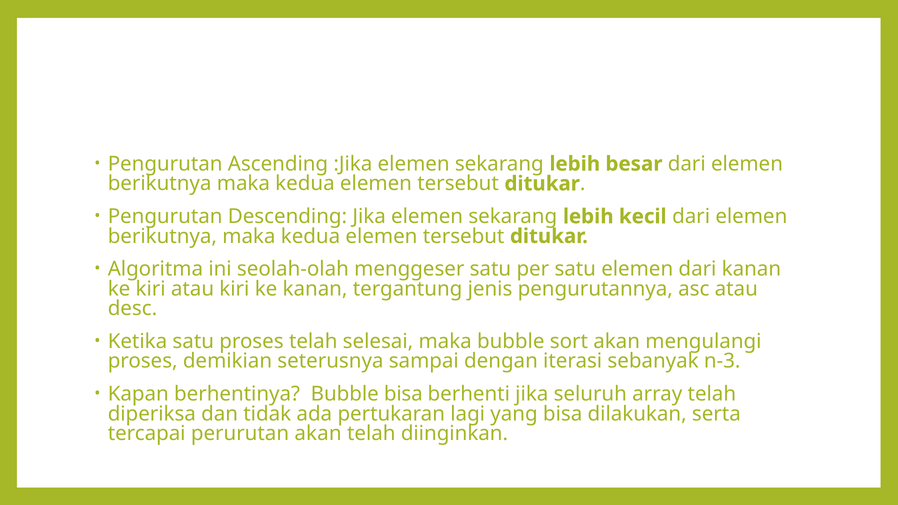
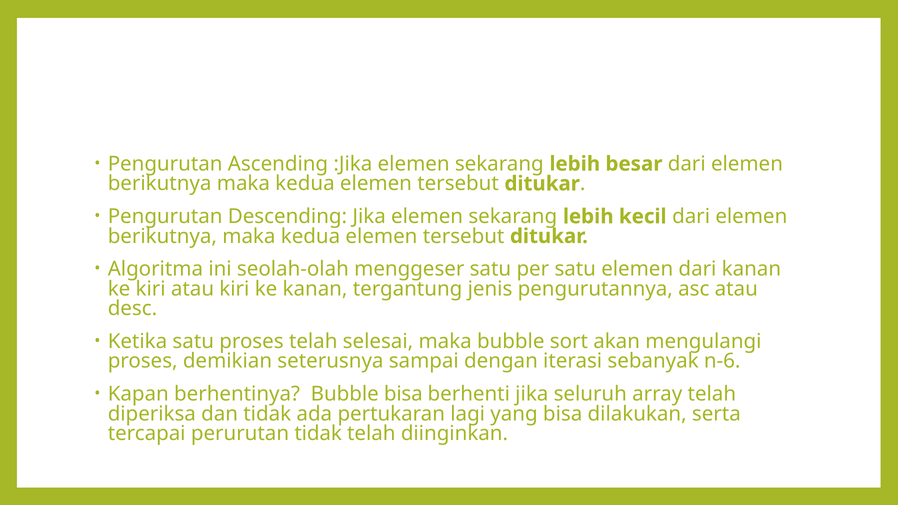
n-3: n-3 -> n-6
perurutan akan: akan -> tidak
